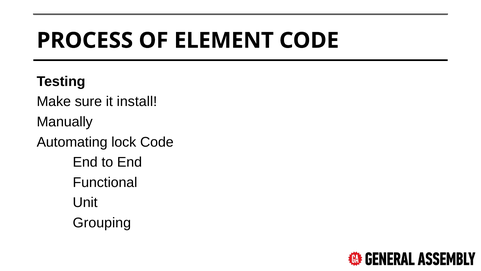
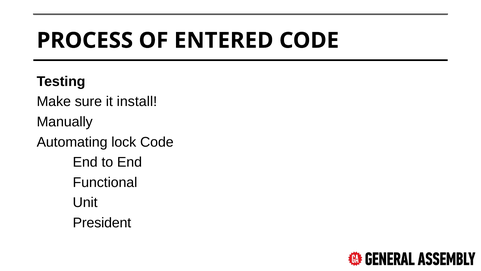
ELEMENT: ELEMENT -> ENTERED
Grouping: Grouping -> President
